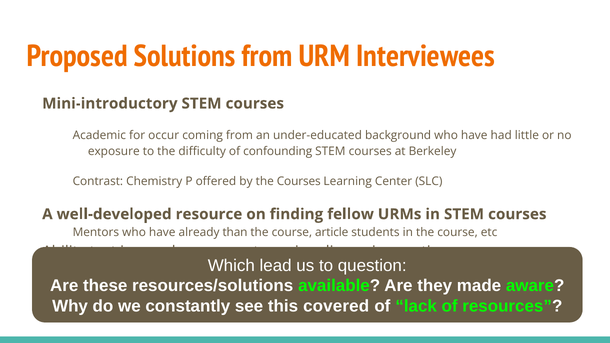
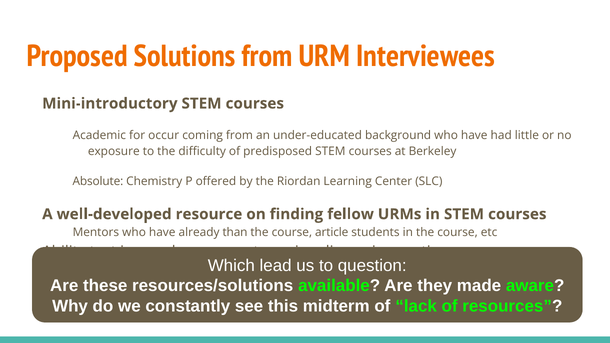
confounding: confounding -> predisposed
Contrast: Contrast -> Absolute
the Courses: Courses -> Riordan
covered: covered -> midterm
